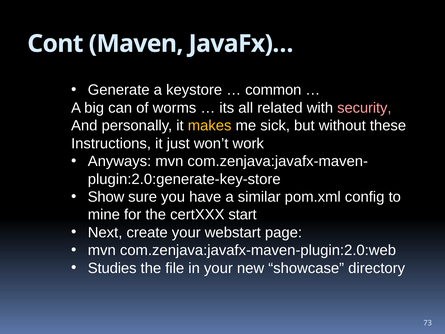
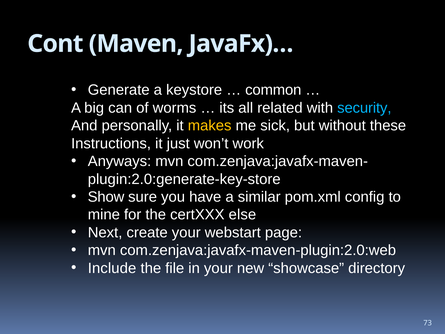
security colour: pink -> light blue
start: start -> else
Studies: Studies -> Include
